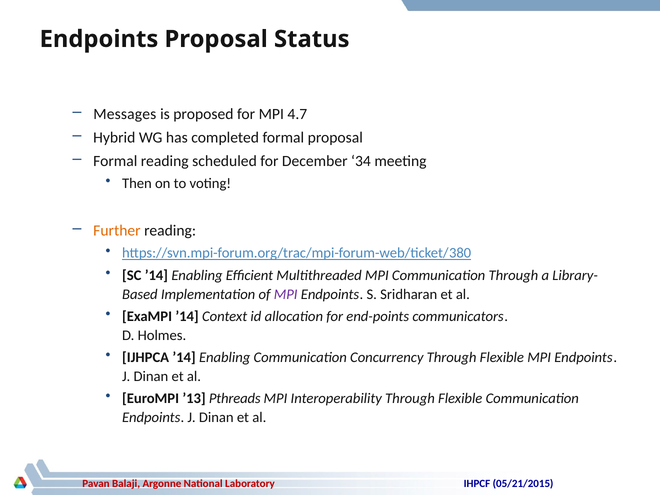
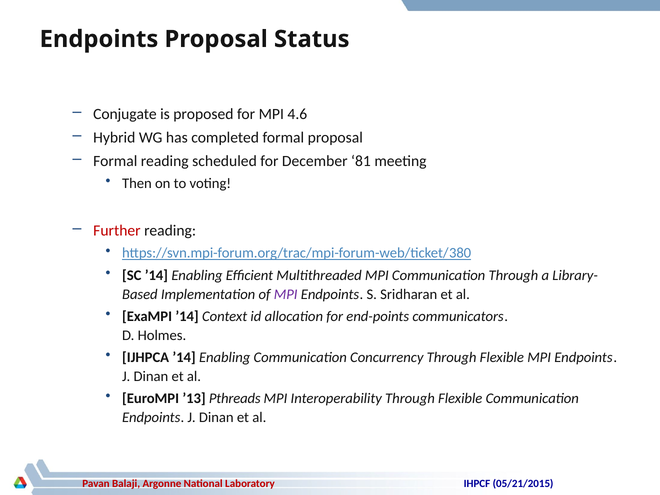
Messages: Messages -> Conjugate
4.7: 4.7 -> 4.6
34: 34 -> 81
Further colour: orange -> red
